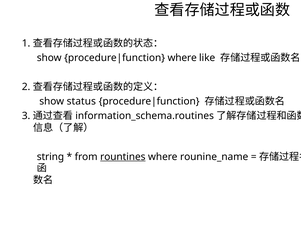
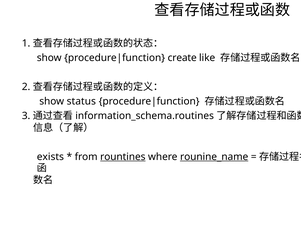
where at (182, 58): where -> create
string: string -> exists
rounine_name underline: none -> present
